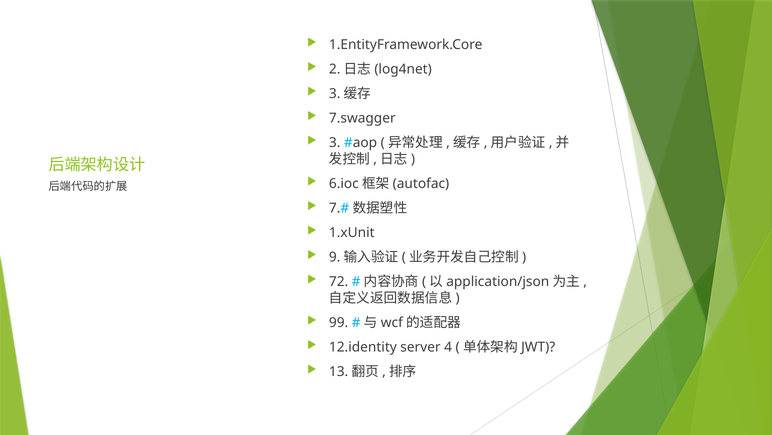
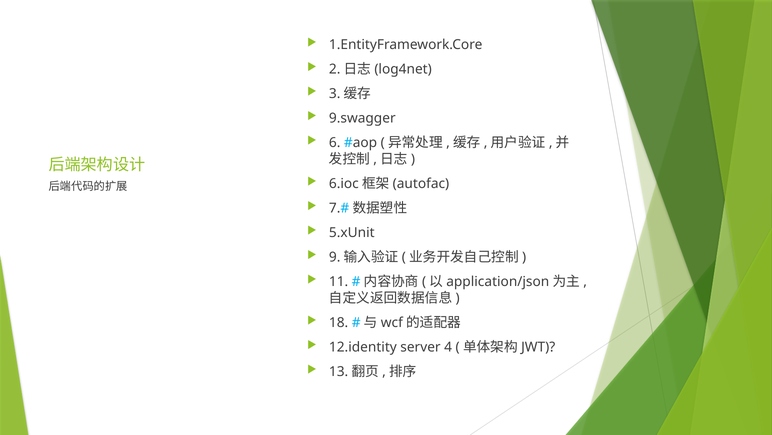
7.swagger: 7.swagger -> 9.swagger
3: 3 -> 6
1.xUnit: 1.xUnit -> 5.xUnit
72: 72 -> 11
99: 99 -> 18
